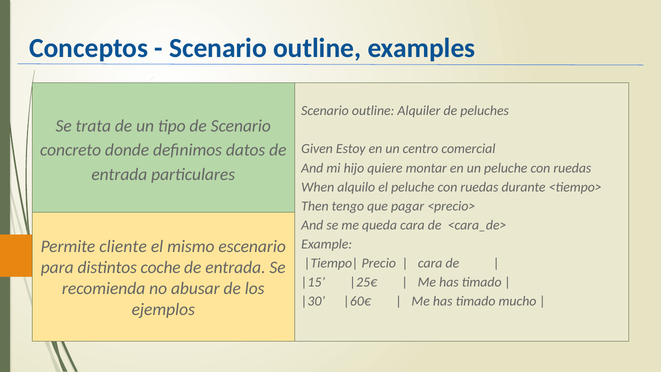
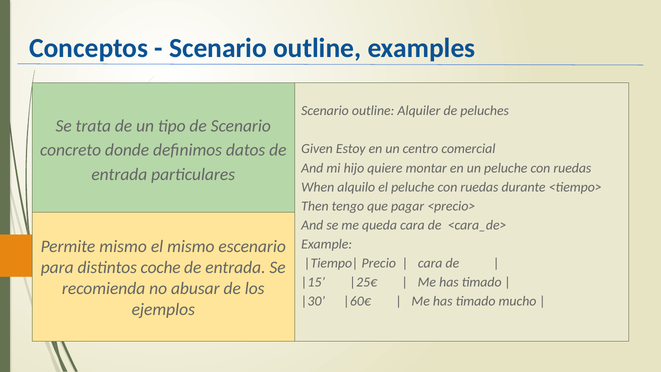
Permite cliente: cliente -> mismo
